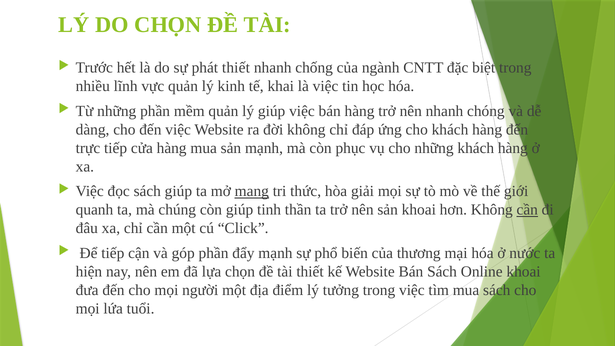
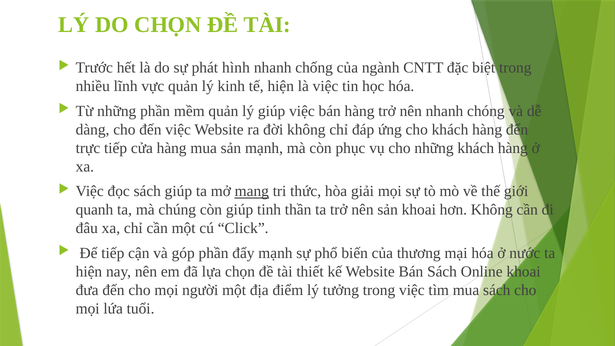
phát thiết: thiết -> hình
tế khai: khai -> hiện
cần at (527, 210) underline: present -> none
